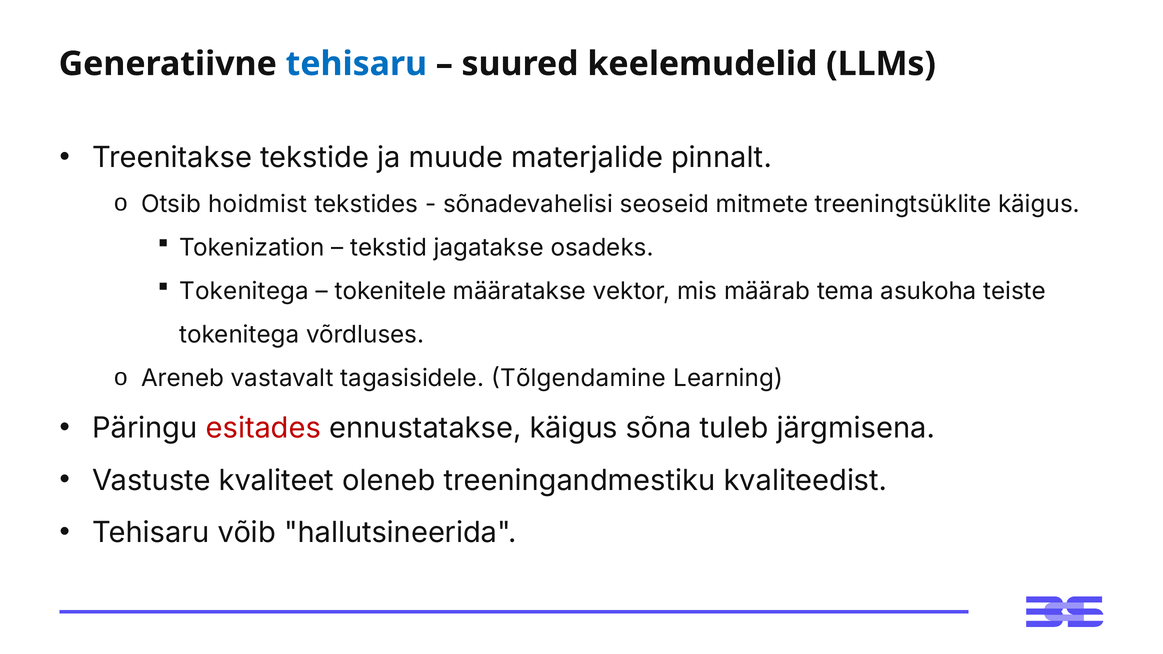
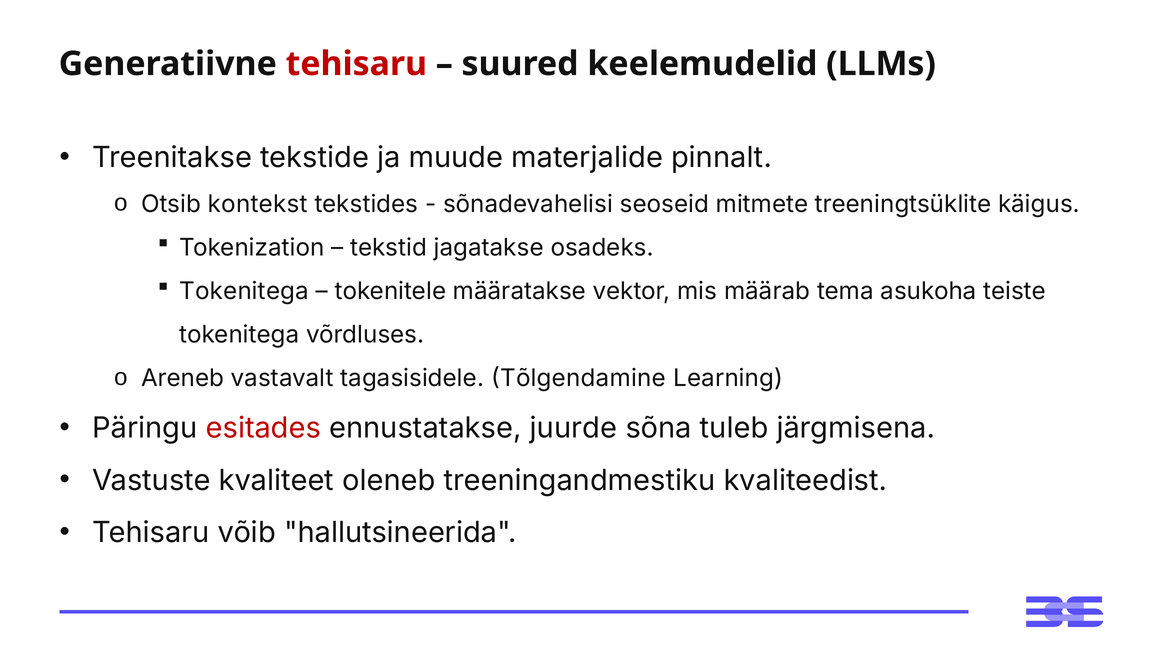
tehisaru at (356, 64) colour: blue -> red
hoidmist: hoidmist -> kontekst
ennustatakse käigus: käigus -> juurde
